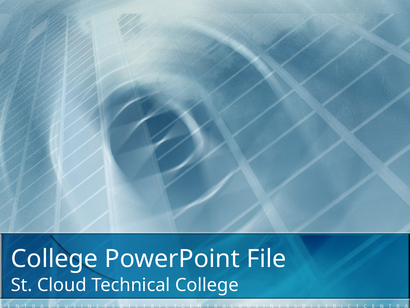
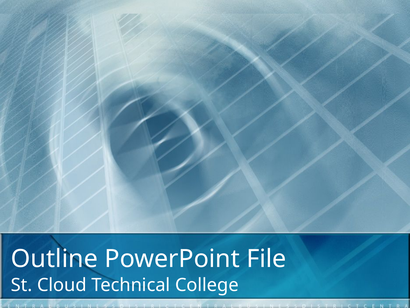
College at (54, 259): College -> Outline
